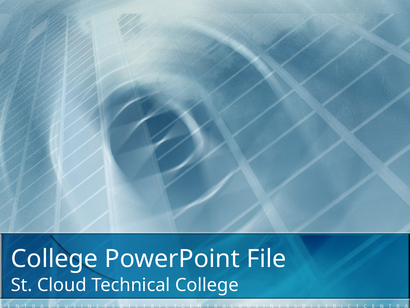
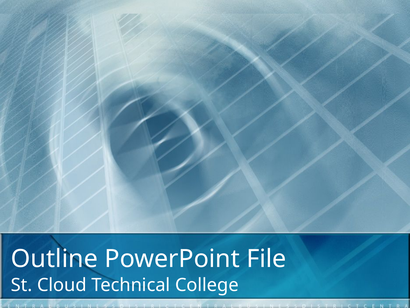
College at (54, 259): College -> Outline
